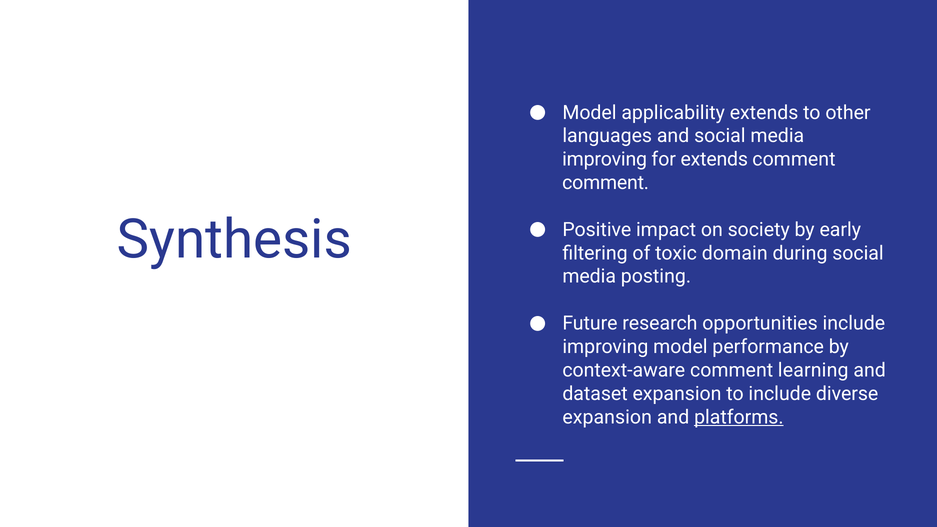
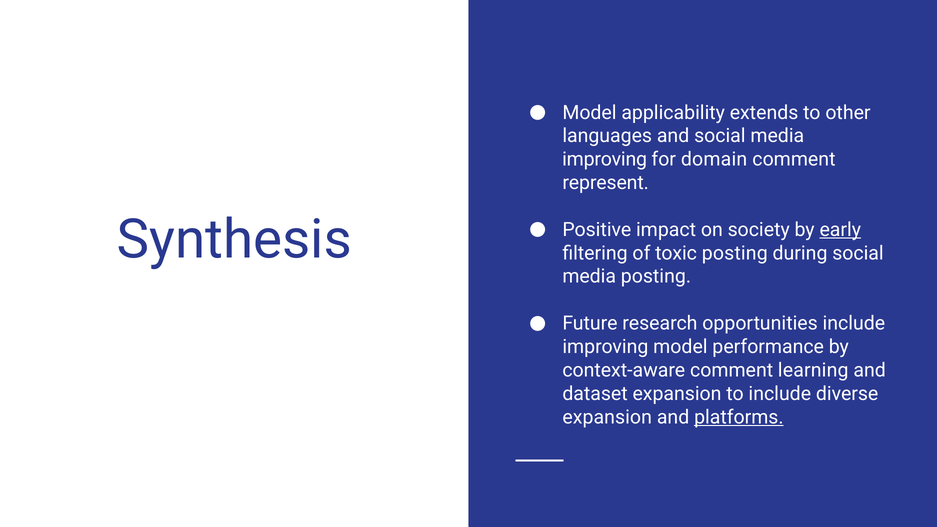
for extends: extends -> domain
comment at (606, 183): comment -> represent
early underline: none -> present
toxic domain: domain -> posting
